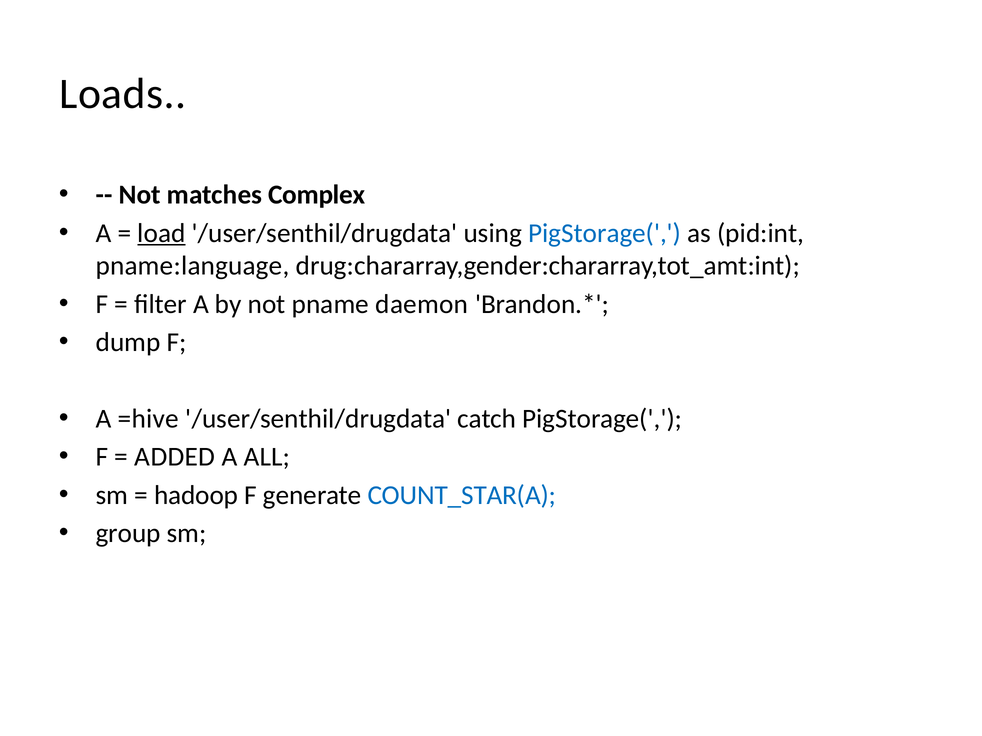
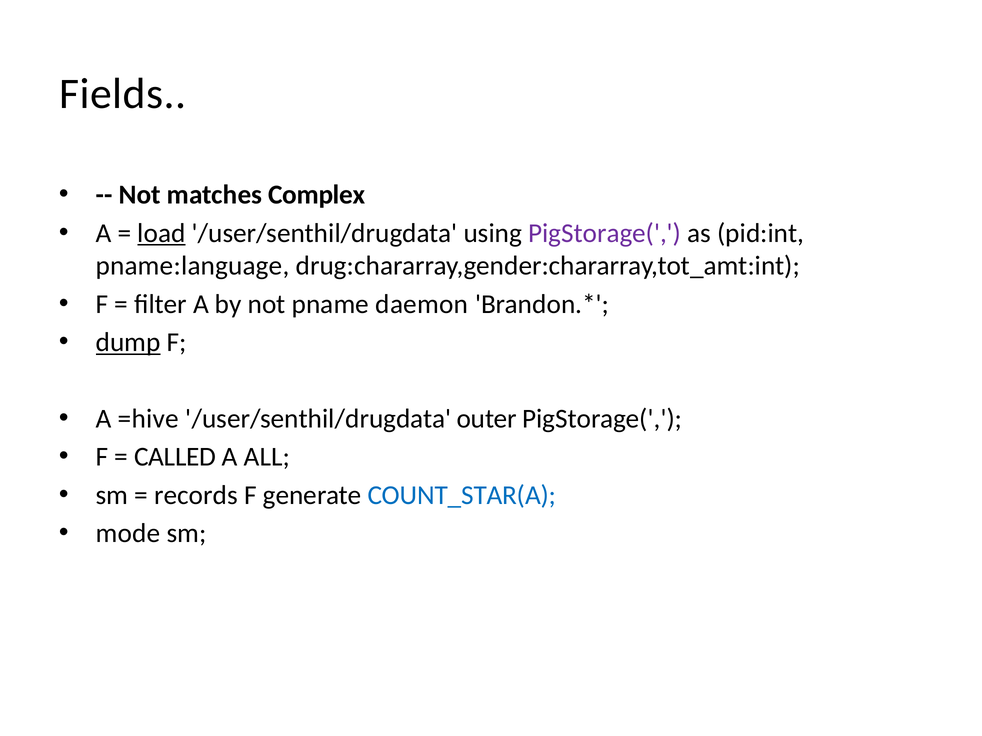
Loads: Loads -> Fields
PigStorage( at (605, 233) colour: blue -> purple
dump underline: none -> present
catch: catch -> outer
ADDED: ADDED -> CALLED
hadoop: hadoop -> records
group: group -> mode
